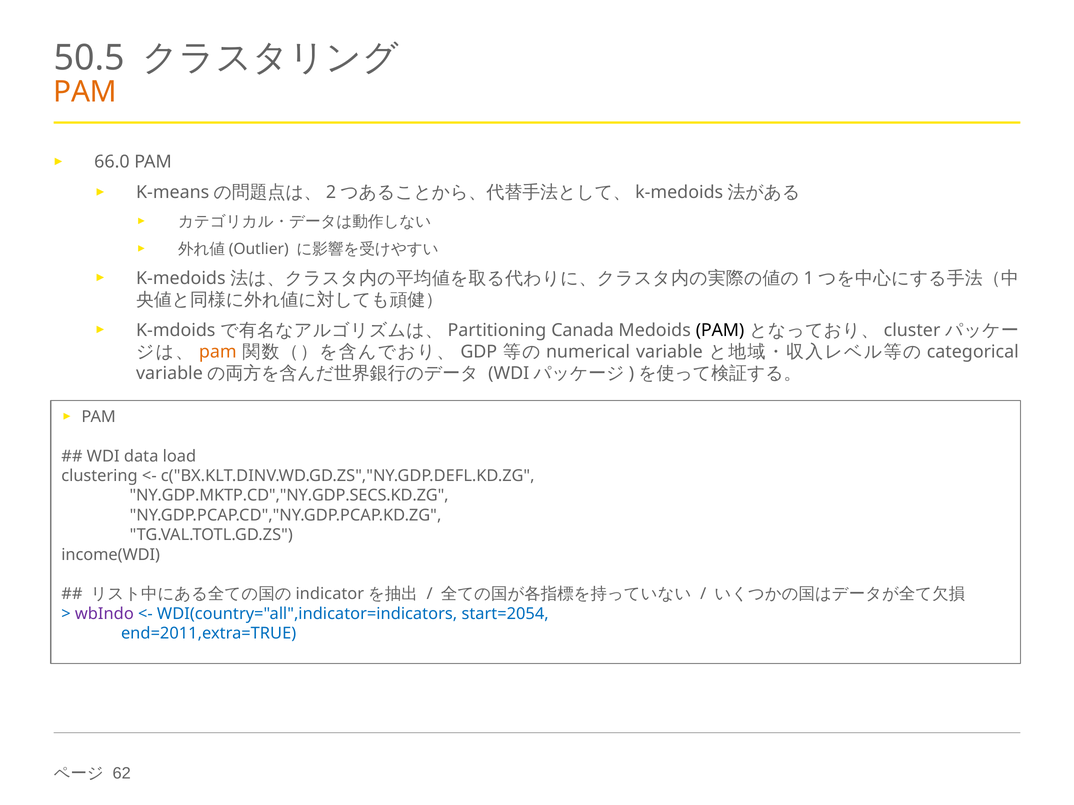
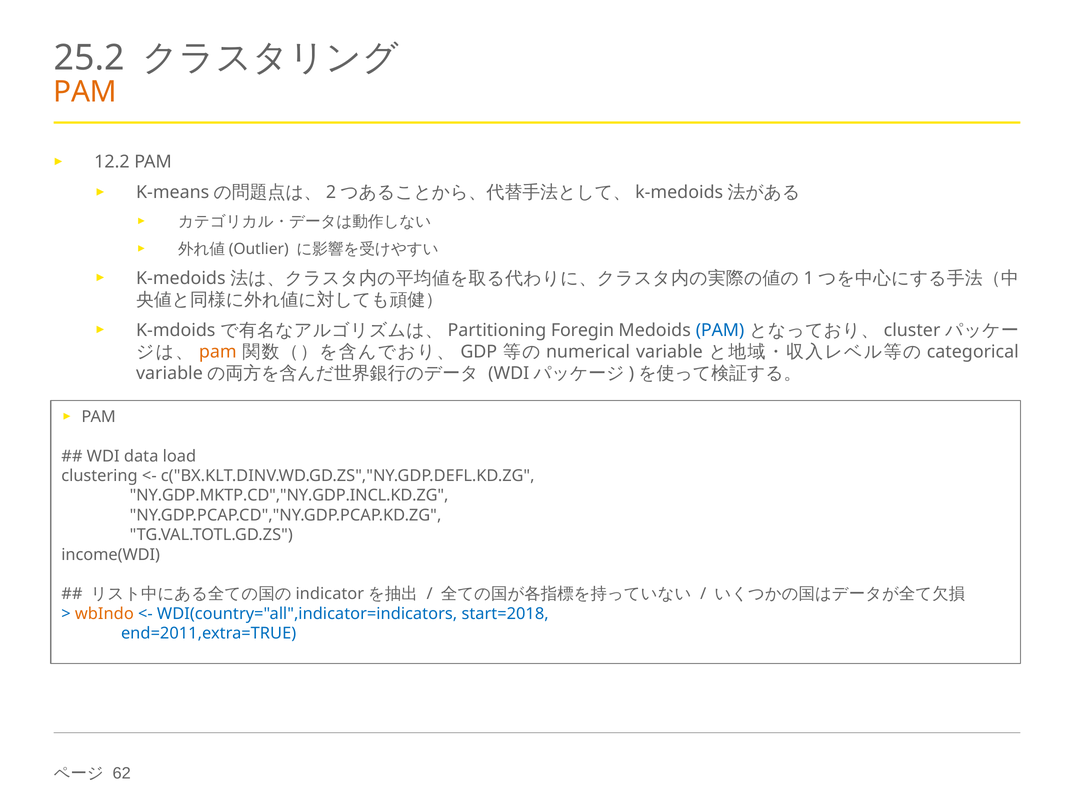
50.5: 50.5 -> 25.2
66.0: 66.0 -> 12.2
Canada: Canada -> Foregin
PAM at (720, 330) colour: black -> blue
NY.GDP.MKTP.CD","NY.GDP.SECS.KD.ZG: NY.GDP.MKTP.CD","NY.GDP.SECS.KD.ZG -> NY.GDP.MKTP.CD","NY.GDP.INCL.KD.ZG
wbIndo colour: purple -> orange
start=2054: start=2054 -> start=2018
